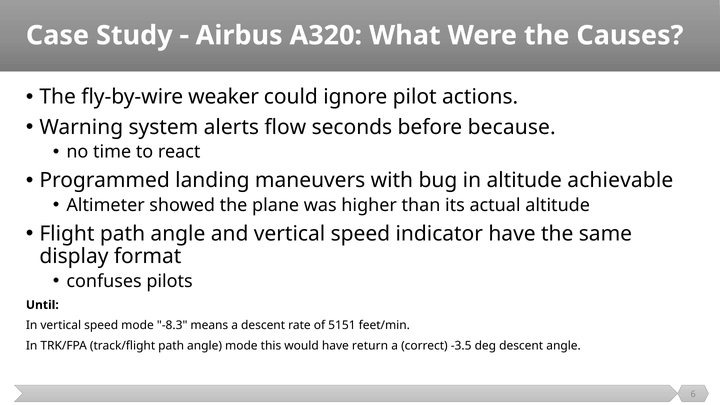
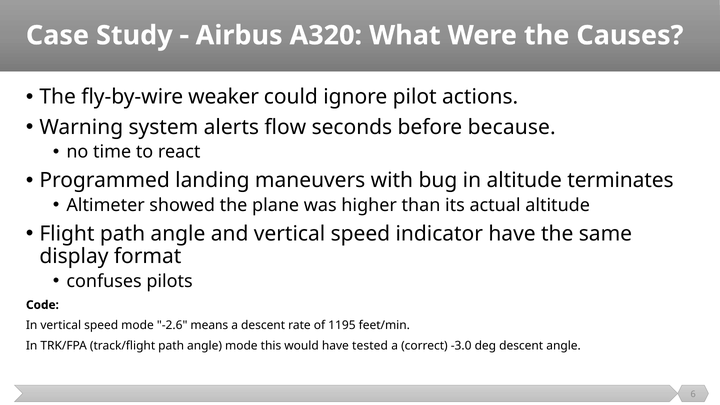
achievable: achievable -> terminates
Until: Until -> Code
-8.3: -8.3 -> -2.6
5151: 5151 -> 1195
return: return -> tested
-3.5: -3.5 -> -3.0
